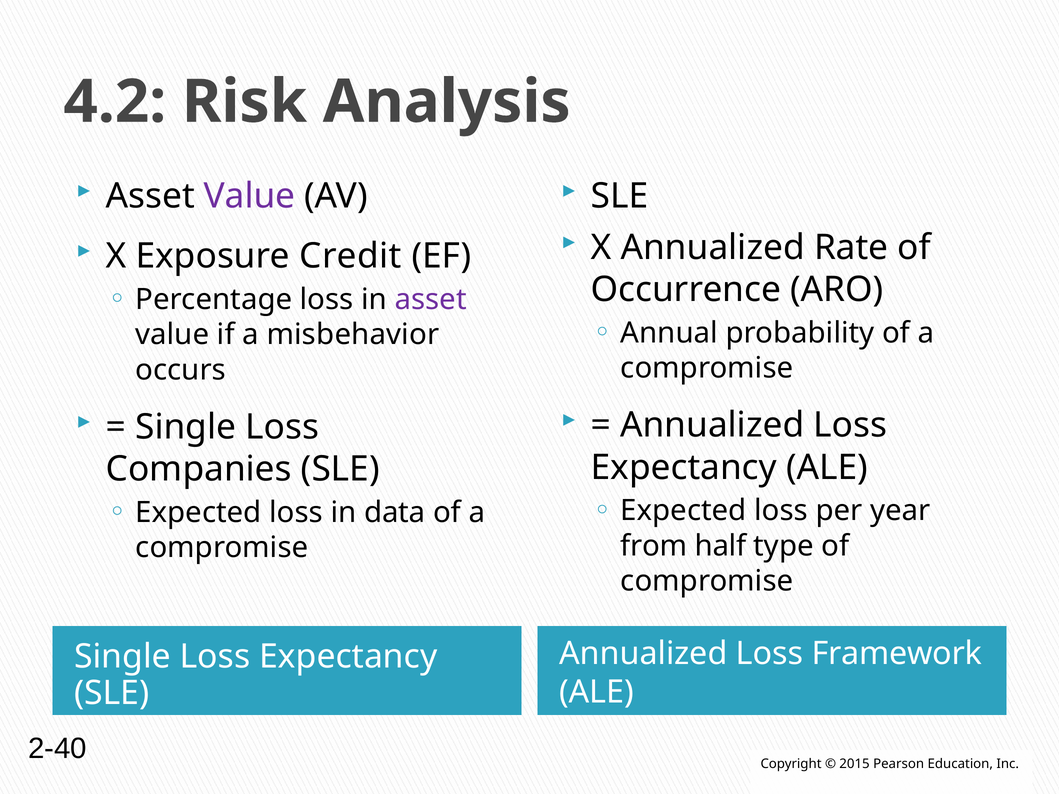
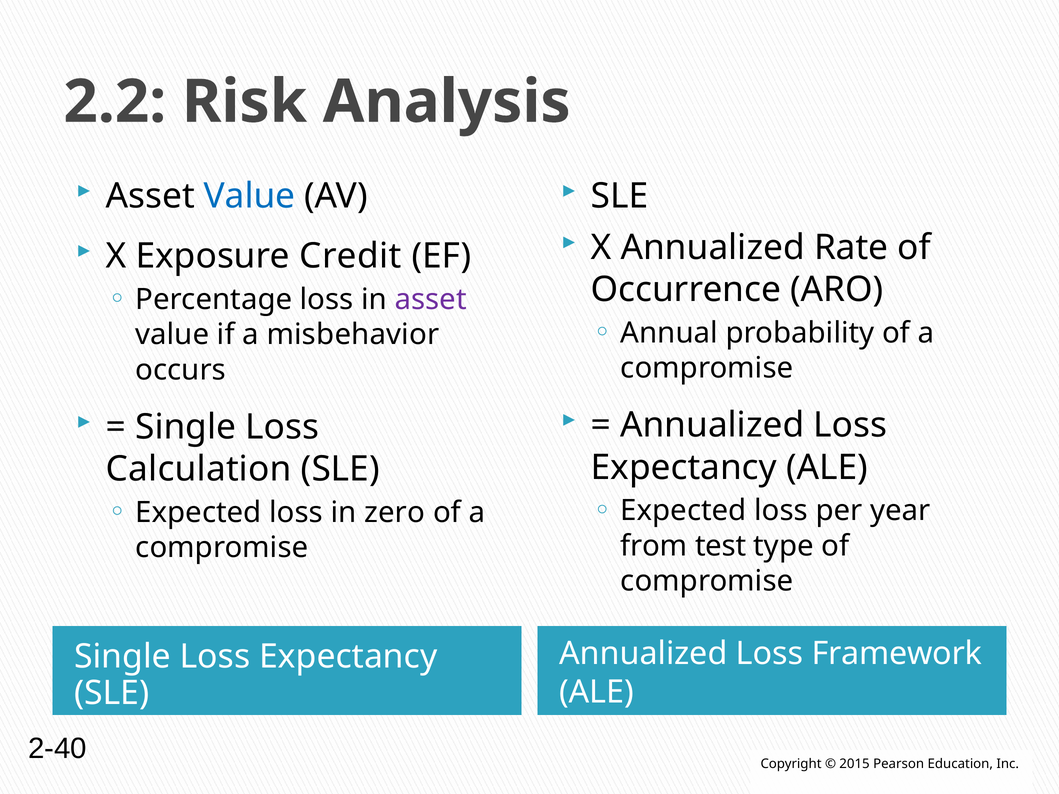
4.2: 4.2 -> 2.2
Value at (250, 196) colour: purple -> blue
Companies: Companies -> Calculation
data: data -> zero
half: half -> test
